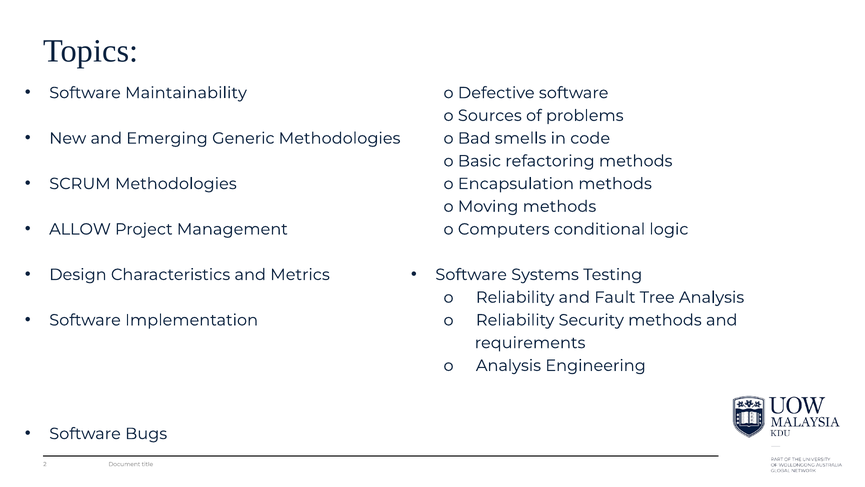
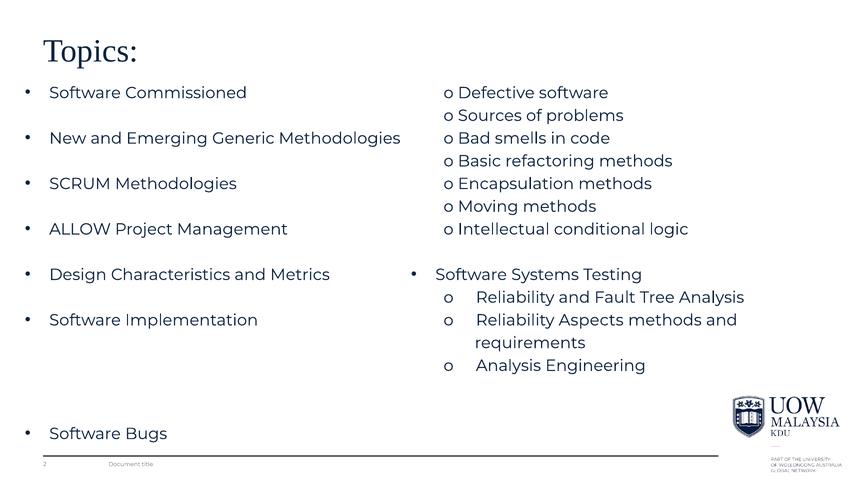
Maintainability: Maintainability -> Commissioned
Computers: Computers -> Intellectual
Security: Security -> Aspects
